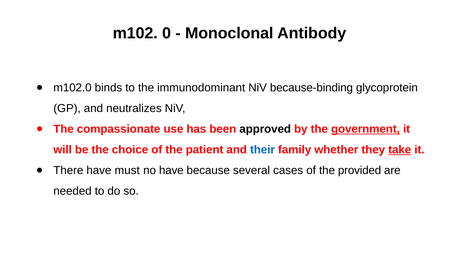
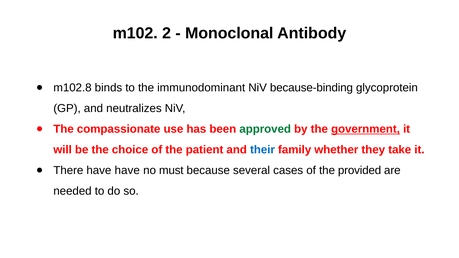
0: 0 -> 2
m102.0: m102.0 -> m102.8
approved colour: black -> green
take underline: present -> none
have must: must -> have
no have: have -> must
